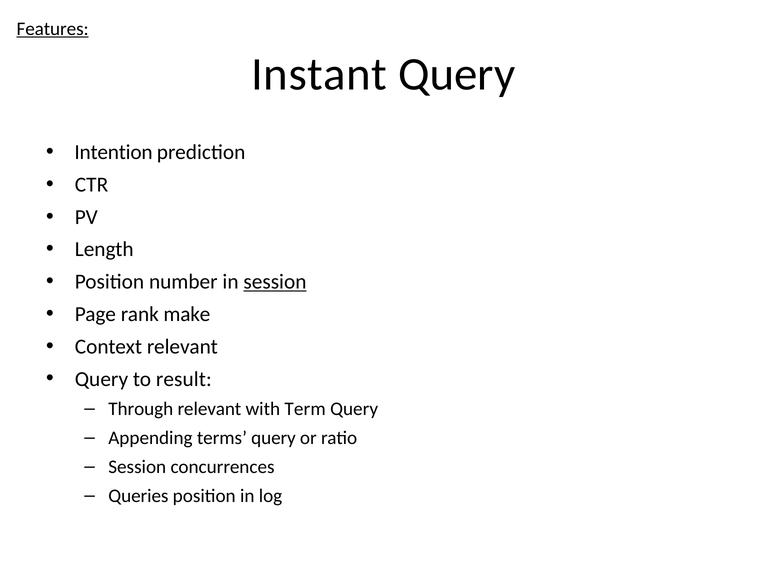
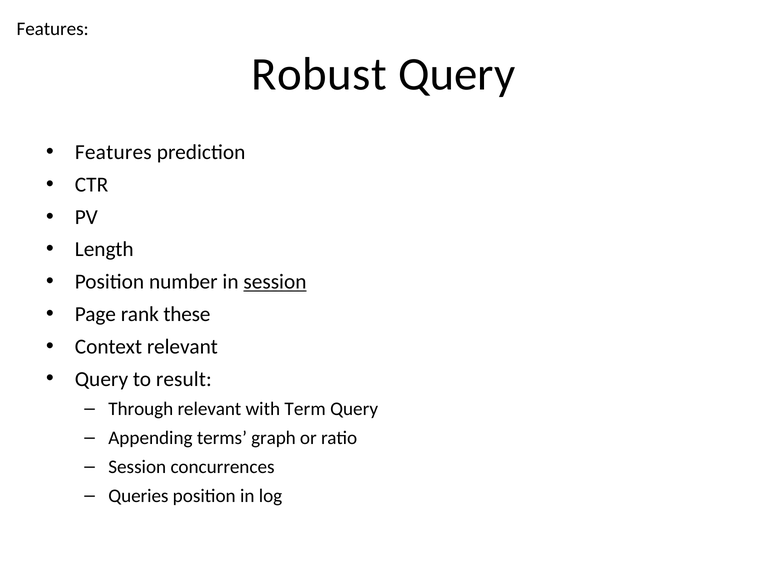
Features at (53, 29) underline: present -> none
Instant: Instant -> Robust
Intention at (114, 152): Intention -> Features
make: make -> these
terms query: query -> graph
